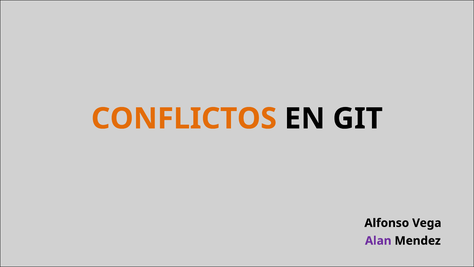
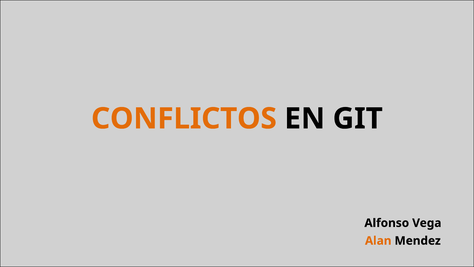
Alan colour: purple -> orange
